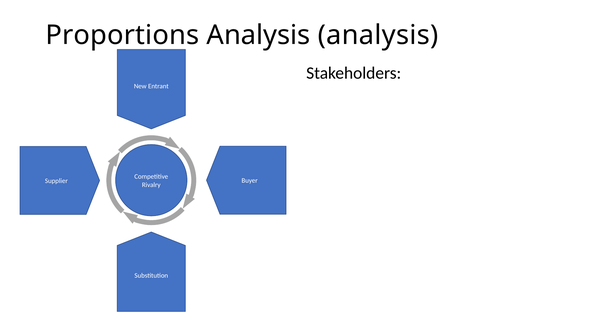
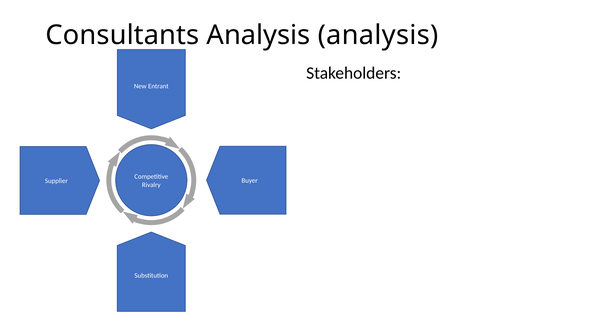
Proportions: Proportions -> Consultants
